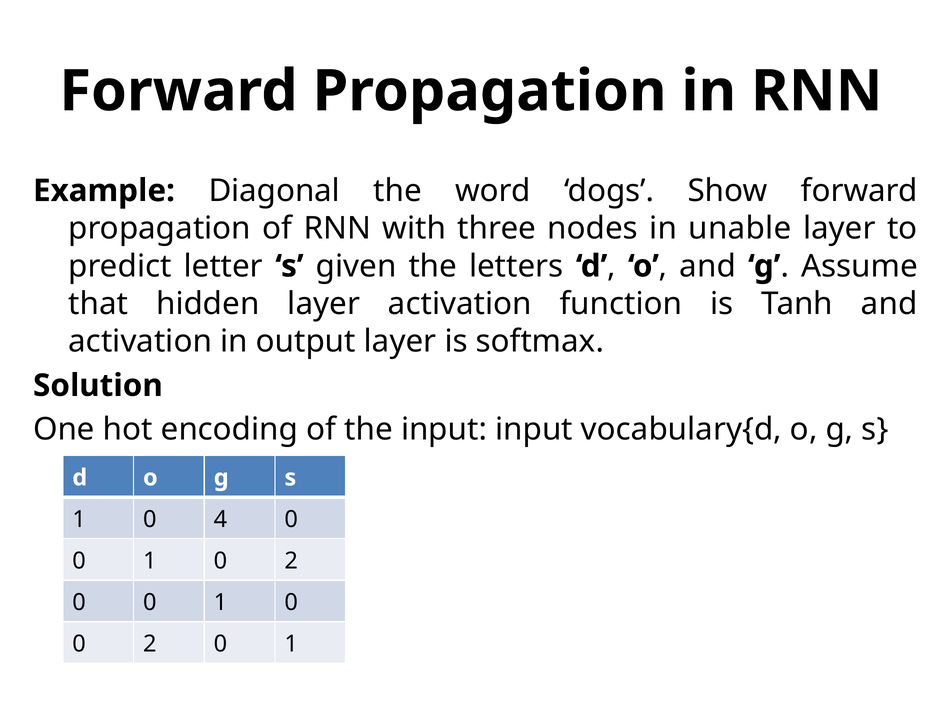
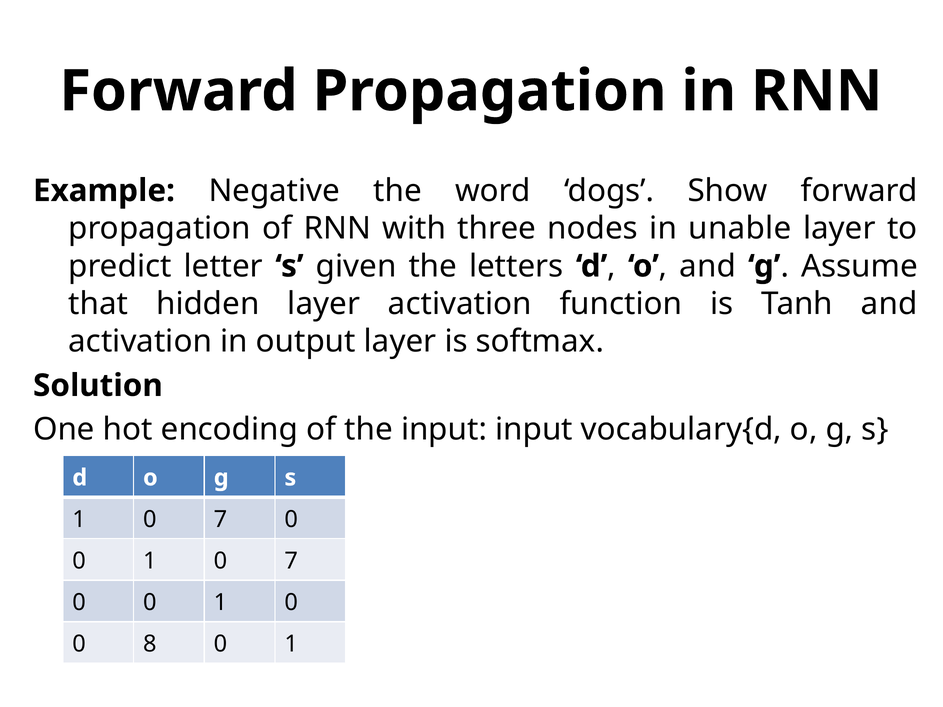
Diagonal: Diagonal -> Negative
4 at (220, 519): 4 -> 7
0 1 0 2: 2 -> 7
2 at (150, 644): 2 -> 8
